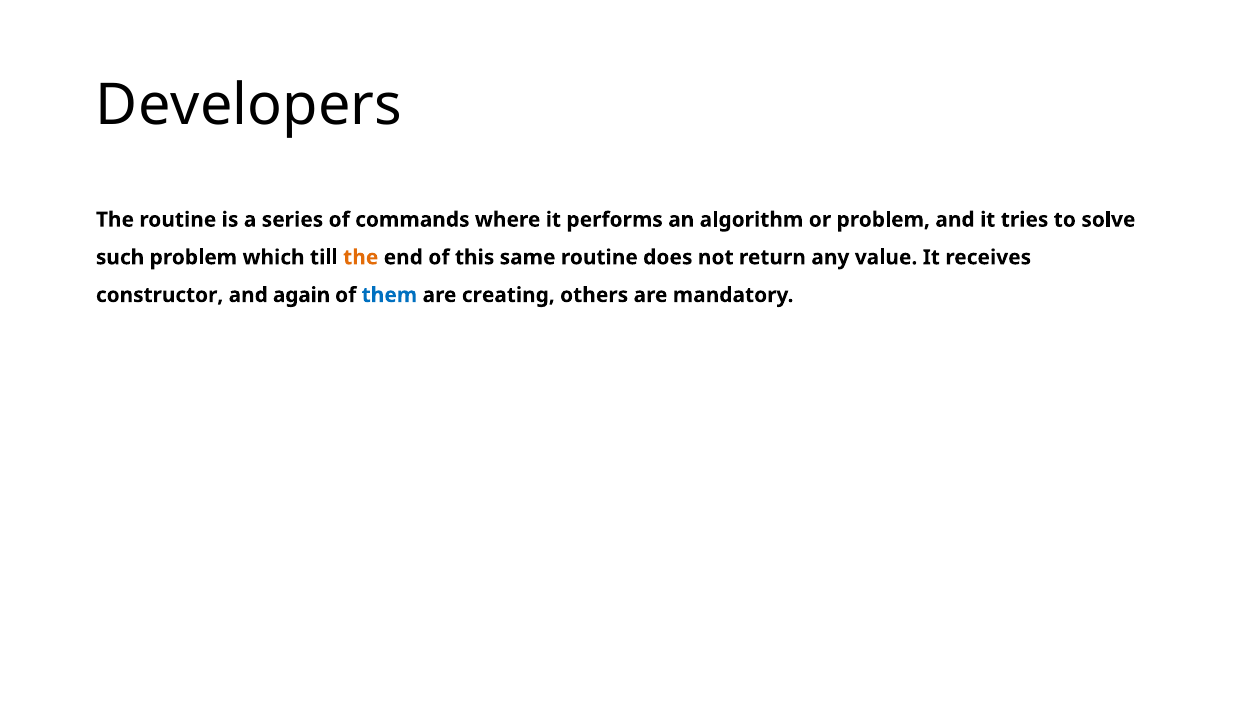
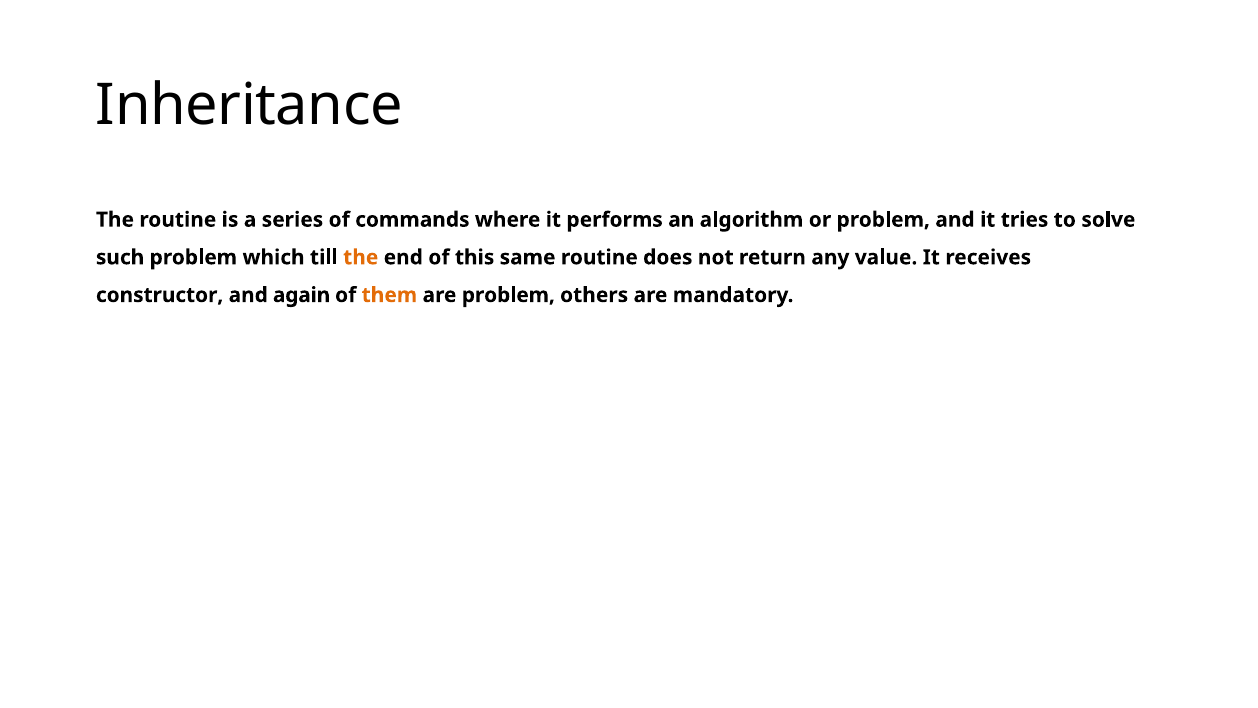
Developers: Developers -> Inheritance
them colour: blue -> orange
are creating: creating -> problem
